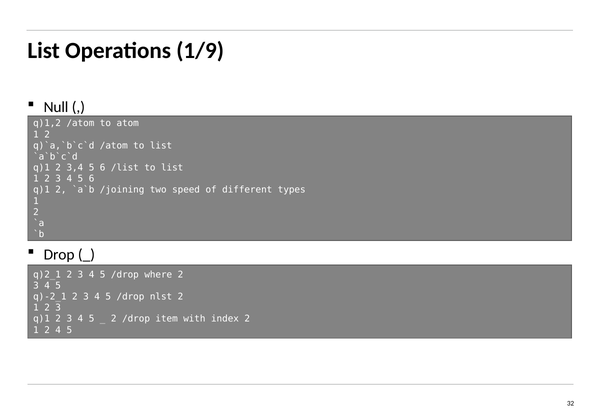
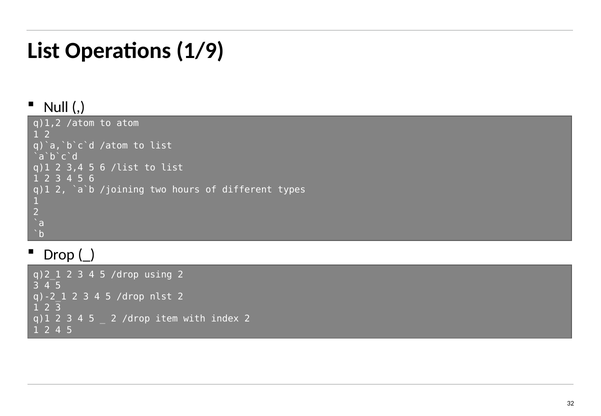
speed: speed -> hours
where: where -> using
